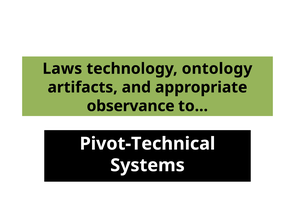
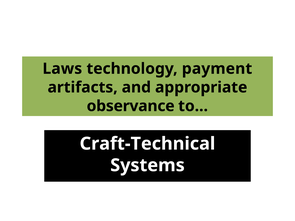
ontology: ontology -> payment
Pivot-Technical: Pivot-Technical -> Craft-Technical
